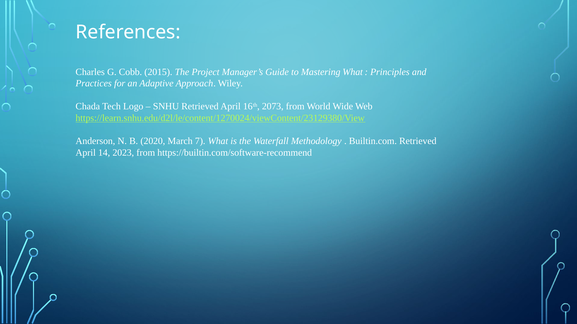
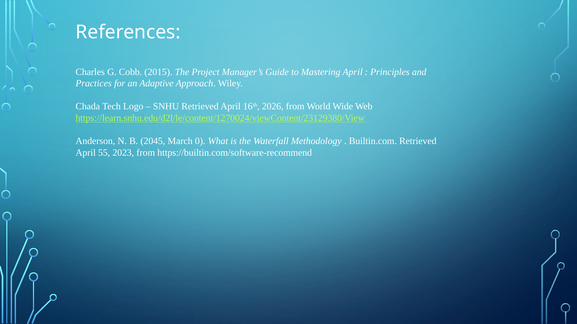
Mastering What: What -> April
2073: 2073 -> 2026
2020: 2020 -> 2045
7: 7 -> 0
14: 14 -> 55
